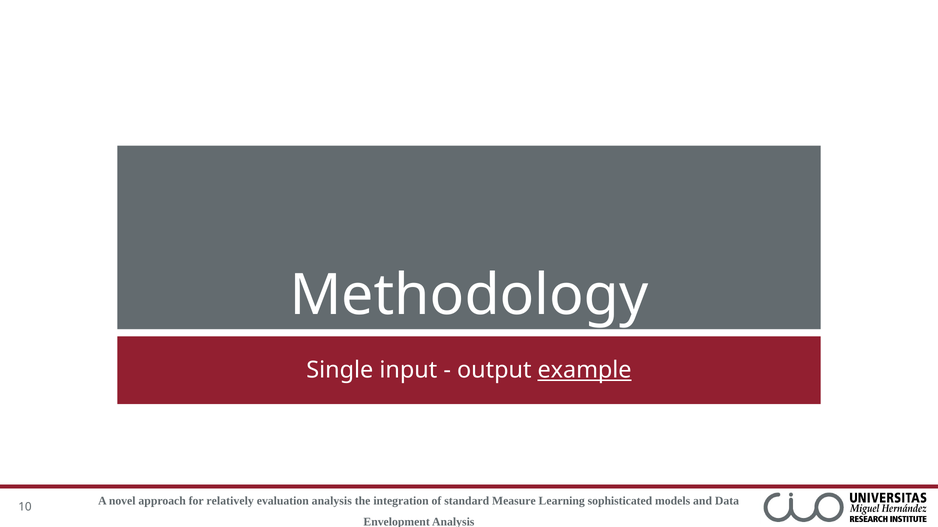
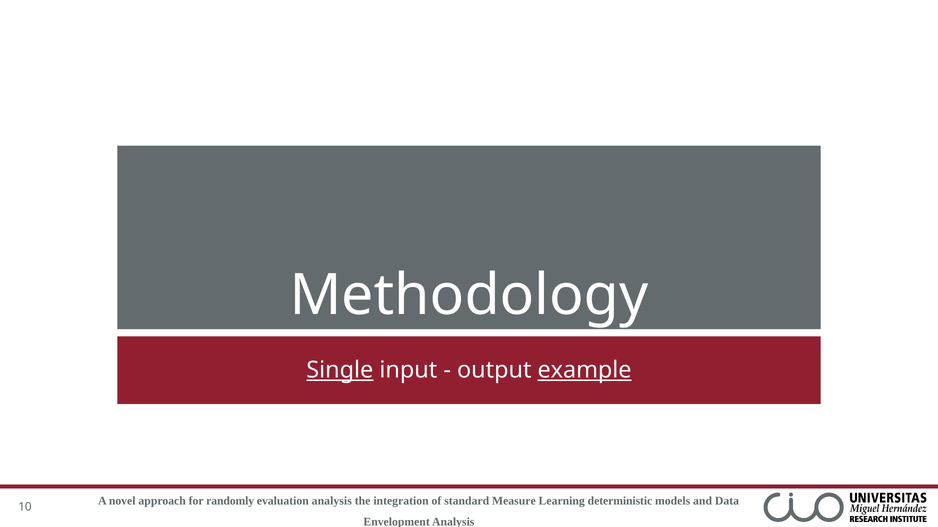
Single underline: none -> present
relatively: relatively -> randomly
sophisticated: sophisticated -> deterministic
